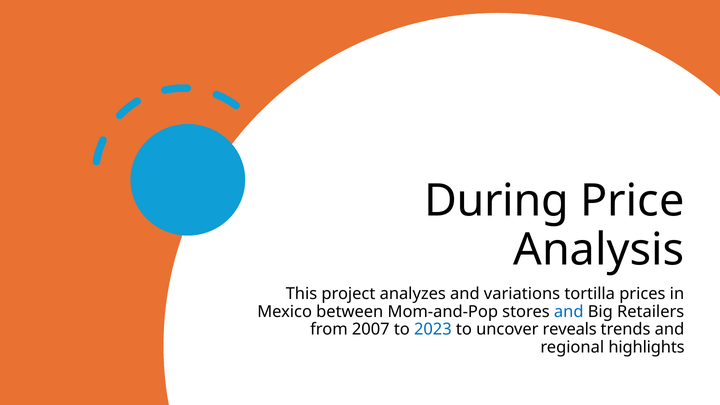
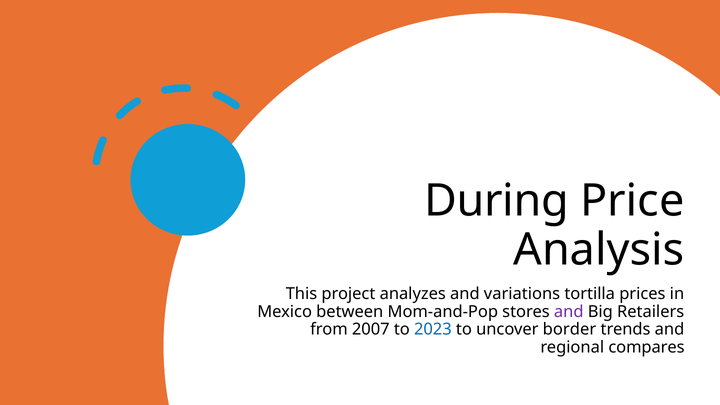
and at (569, 312) colour: blue -> purple
reveals: reveals -> border
highlights: highlights -> compares
